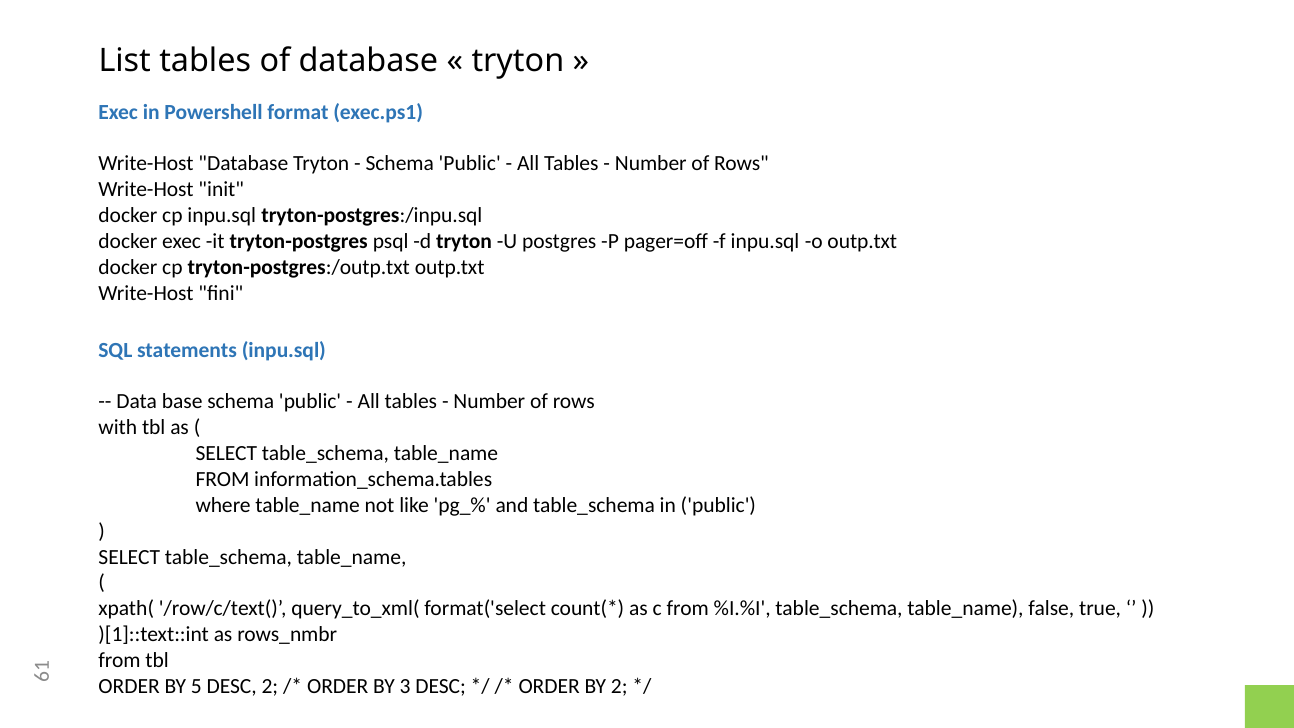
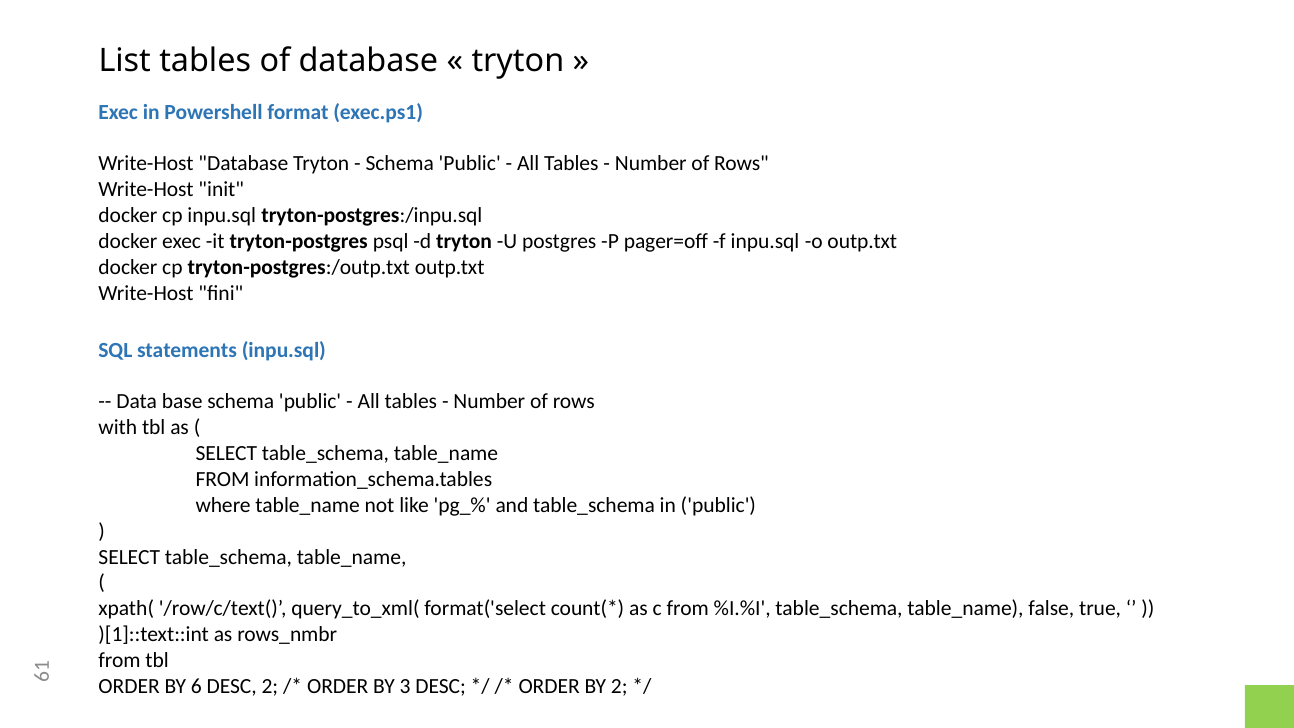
BY 5: 5 -> 6
